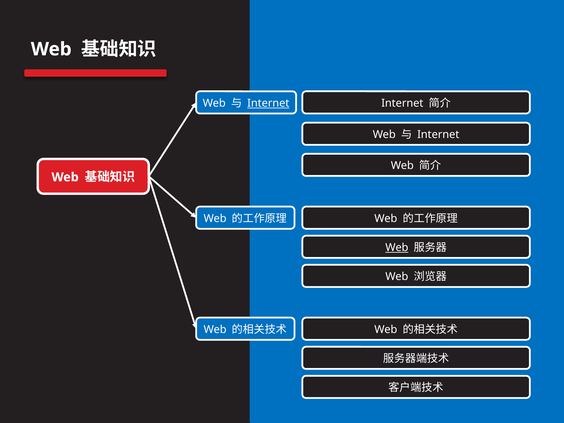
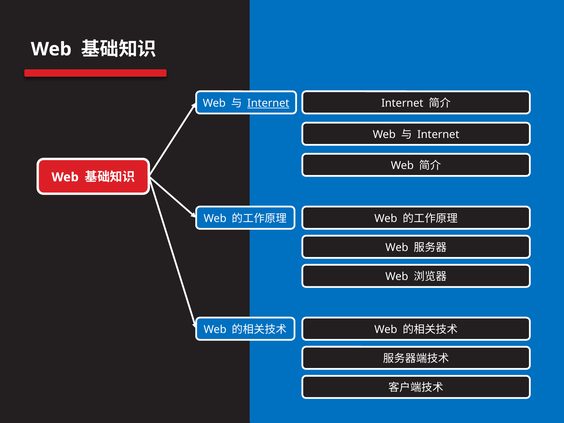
Web at (397, 248) underline: present -> none
